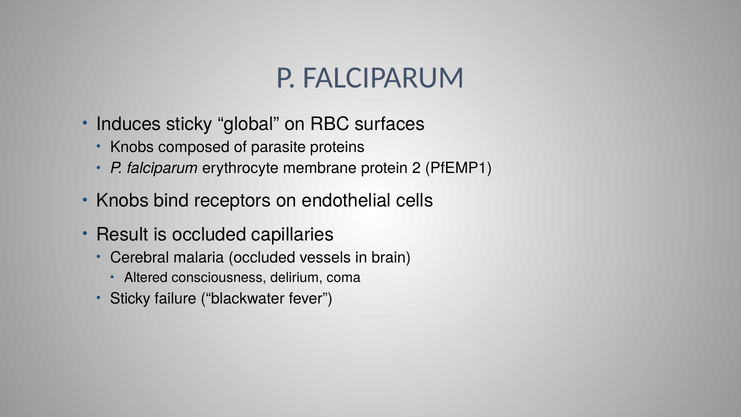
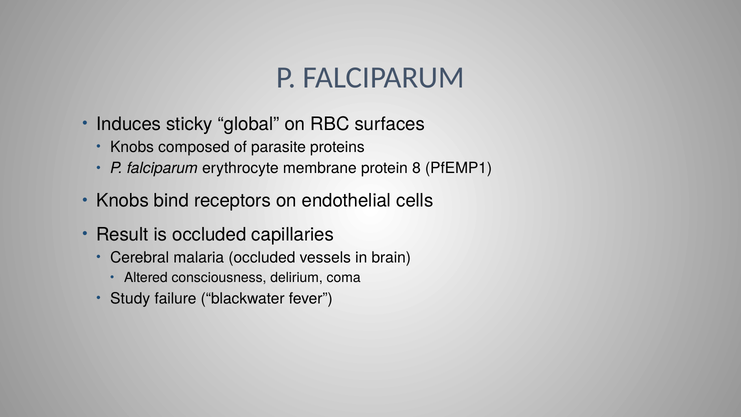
2: 2 -> 8
Sticky at (130, 298): Sticky -> Study
